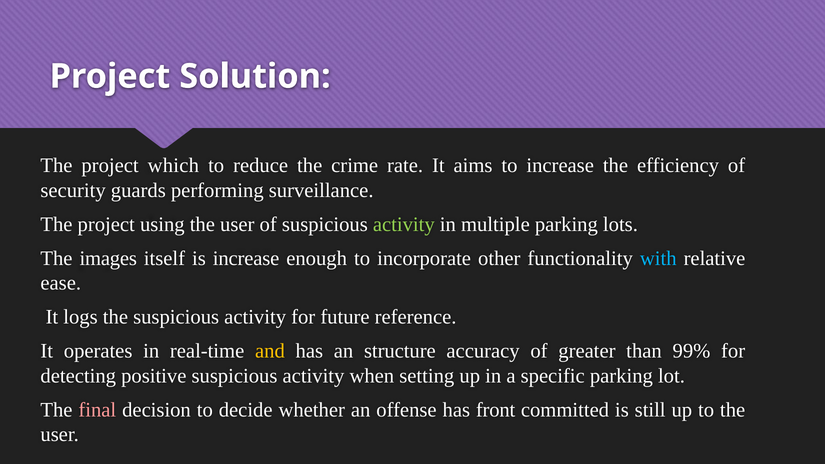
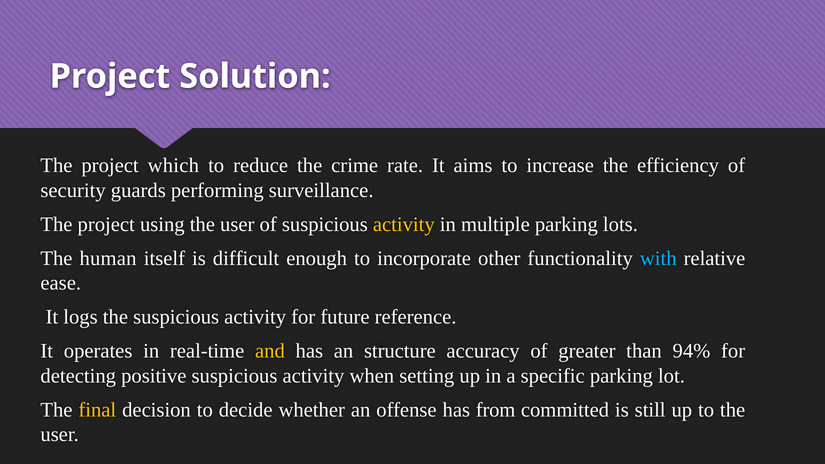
activity at (404, 224) colour: light green -> yellow
images: images -> human
is increase: increase -> difficult
99%: 99% -> 94%
final colour: pink -> yellow
front: front -> from
